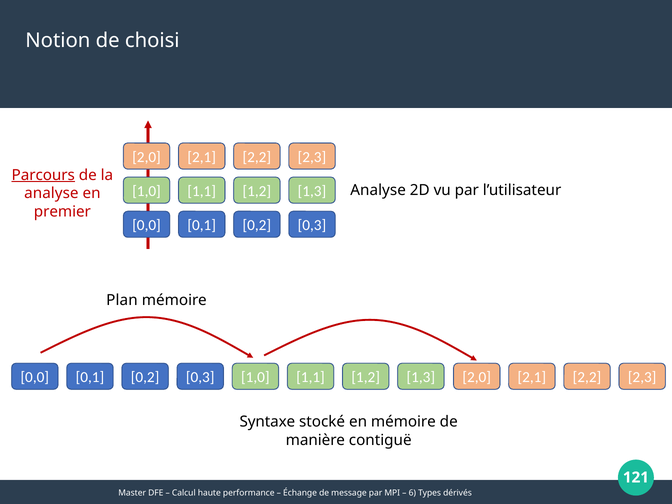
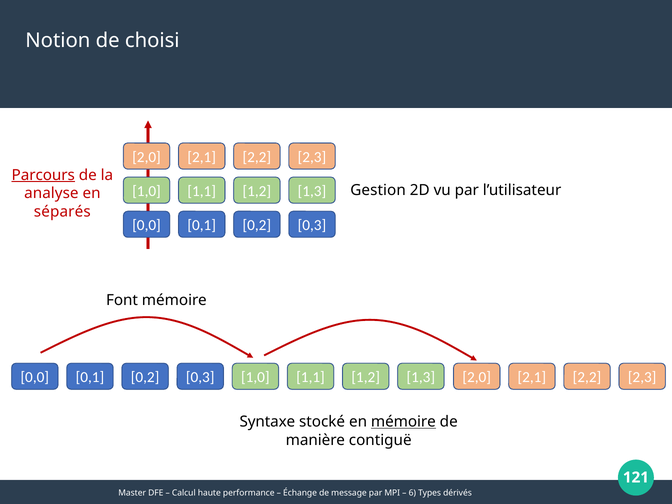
Analyse at (378, 190): Analyse -> Gestion
premier: premier -> séparés
Plan: Plan -> Font
mémoire at (403, 422) underline: none -> present
